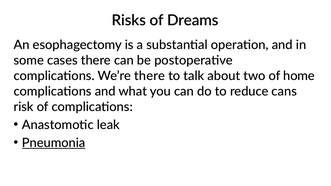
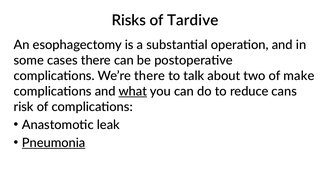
Dreams: Dreams -> Tardive
home: home -> make
what underline: none -> present
